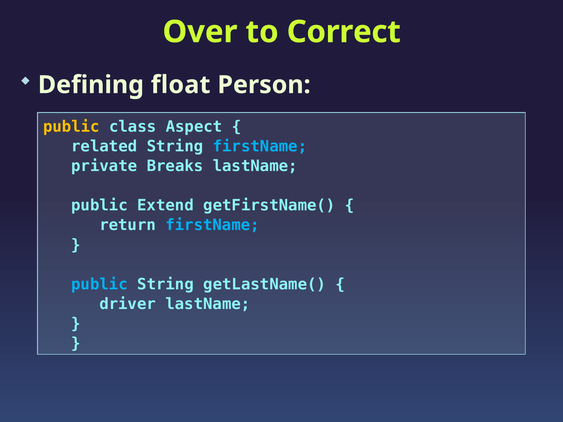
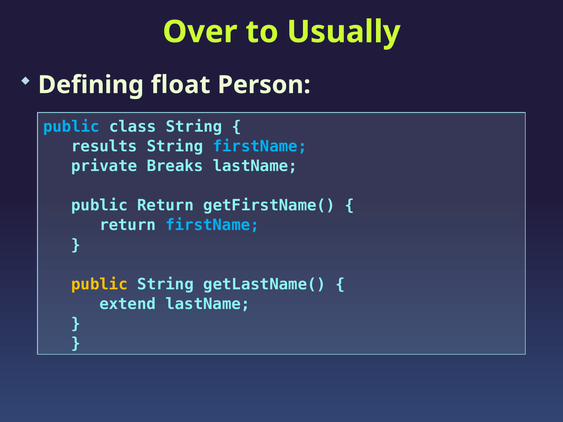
Correct: Correct -> Usually
public at (71, 127) colour: yellow -> light blue
class Aspect: Aspect -> String
related: related -> results
public Extend: Extend -> Return
public at (99, 284) colour: light blue -> yellow
driver: driver -> extend
